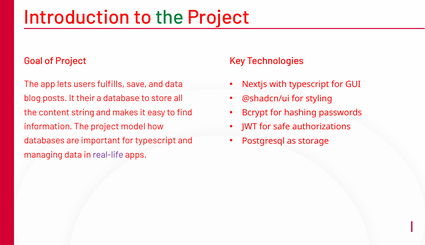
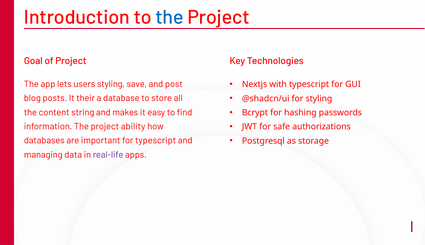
the at (169, 17) colour: green -> blue
users fulfills: fulfills -> styling
and data: data -> post
model: model -> ability
